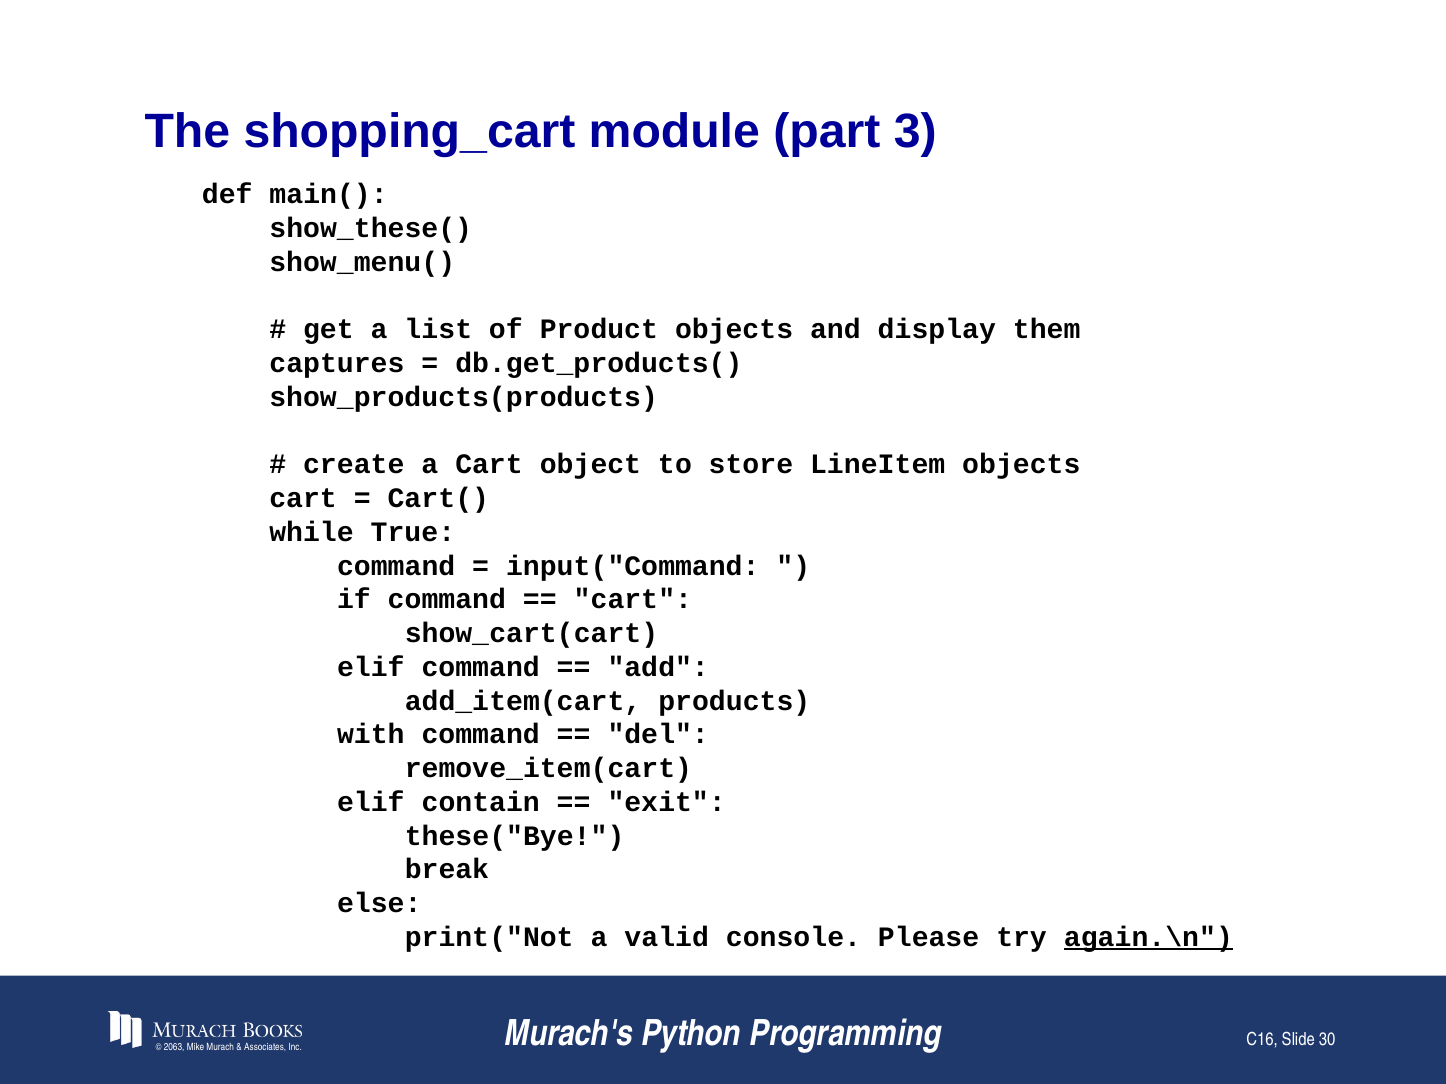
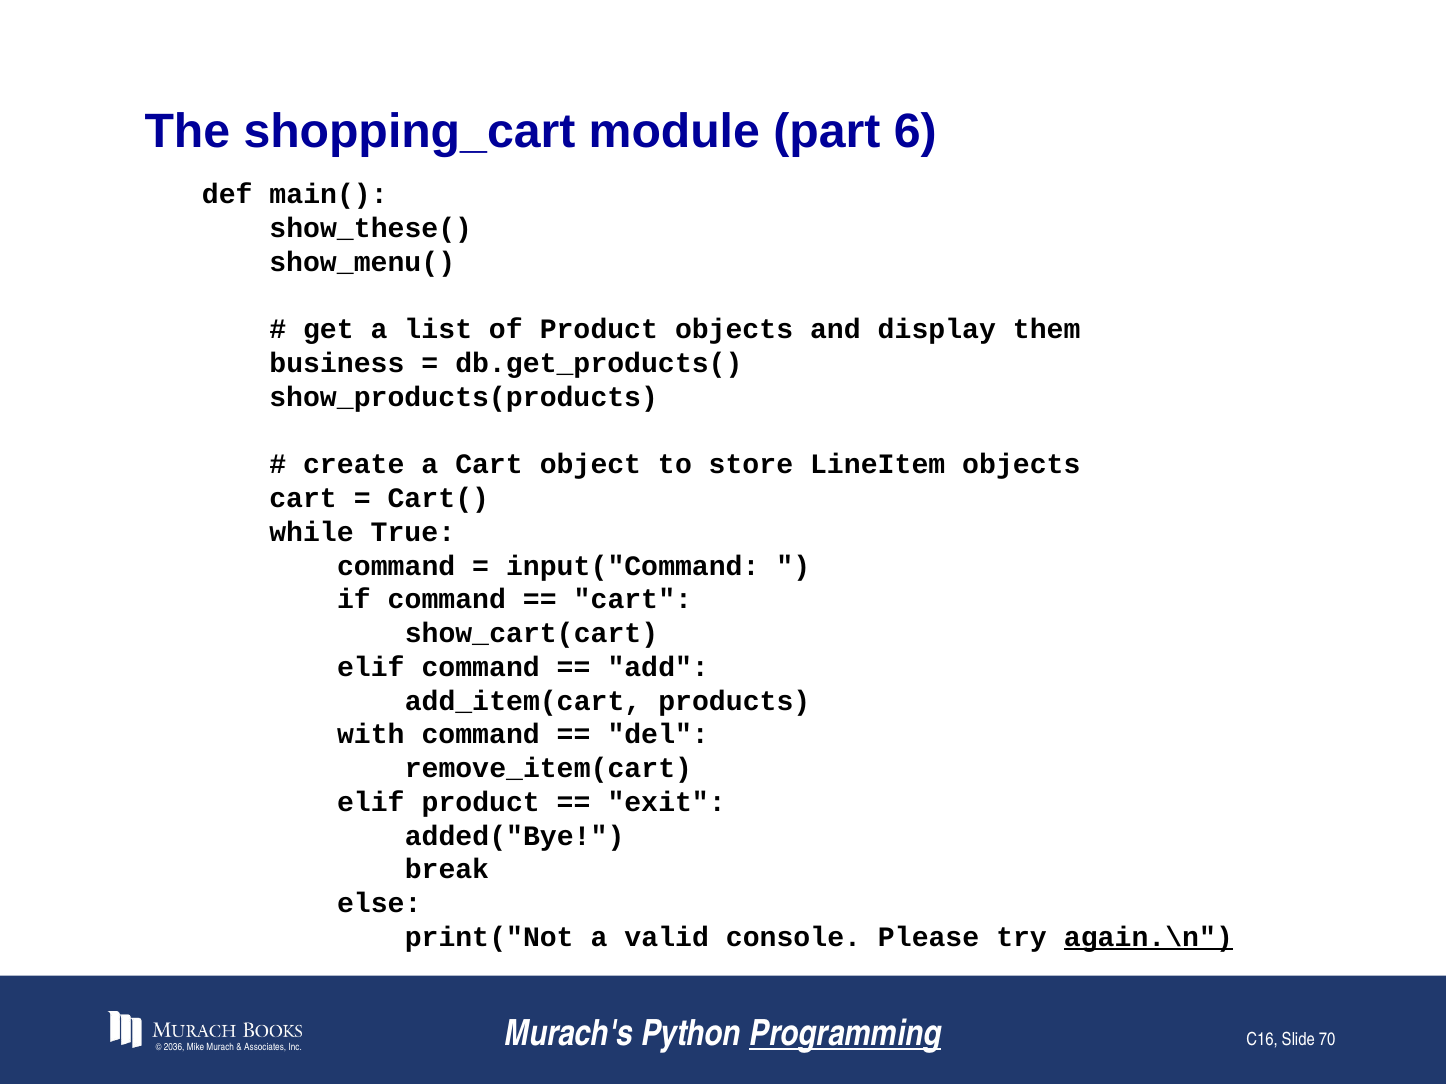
3: 3 -> 6
captures: captures -> business
elif contain: contain -> product
these("Bye: these("Bye -> added("Bye
Programming underline: none -> present
2063: 2063 -> 2036
30: 30 -> 70
